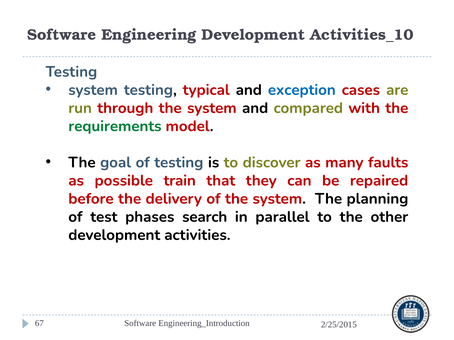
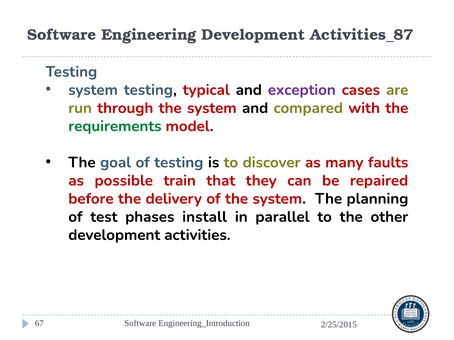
Activities_10: Activities_10 -> Activities_87
exception colour: blue -> purple
search: search -> install
